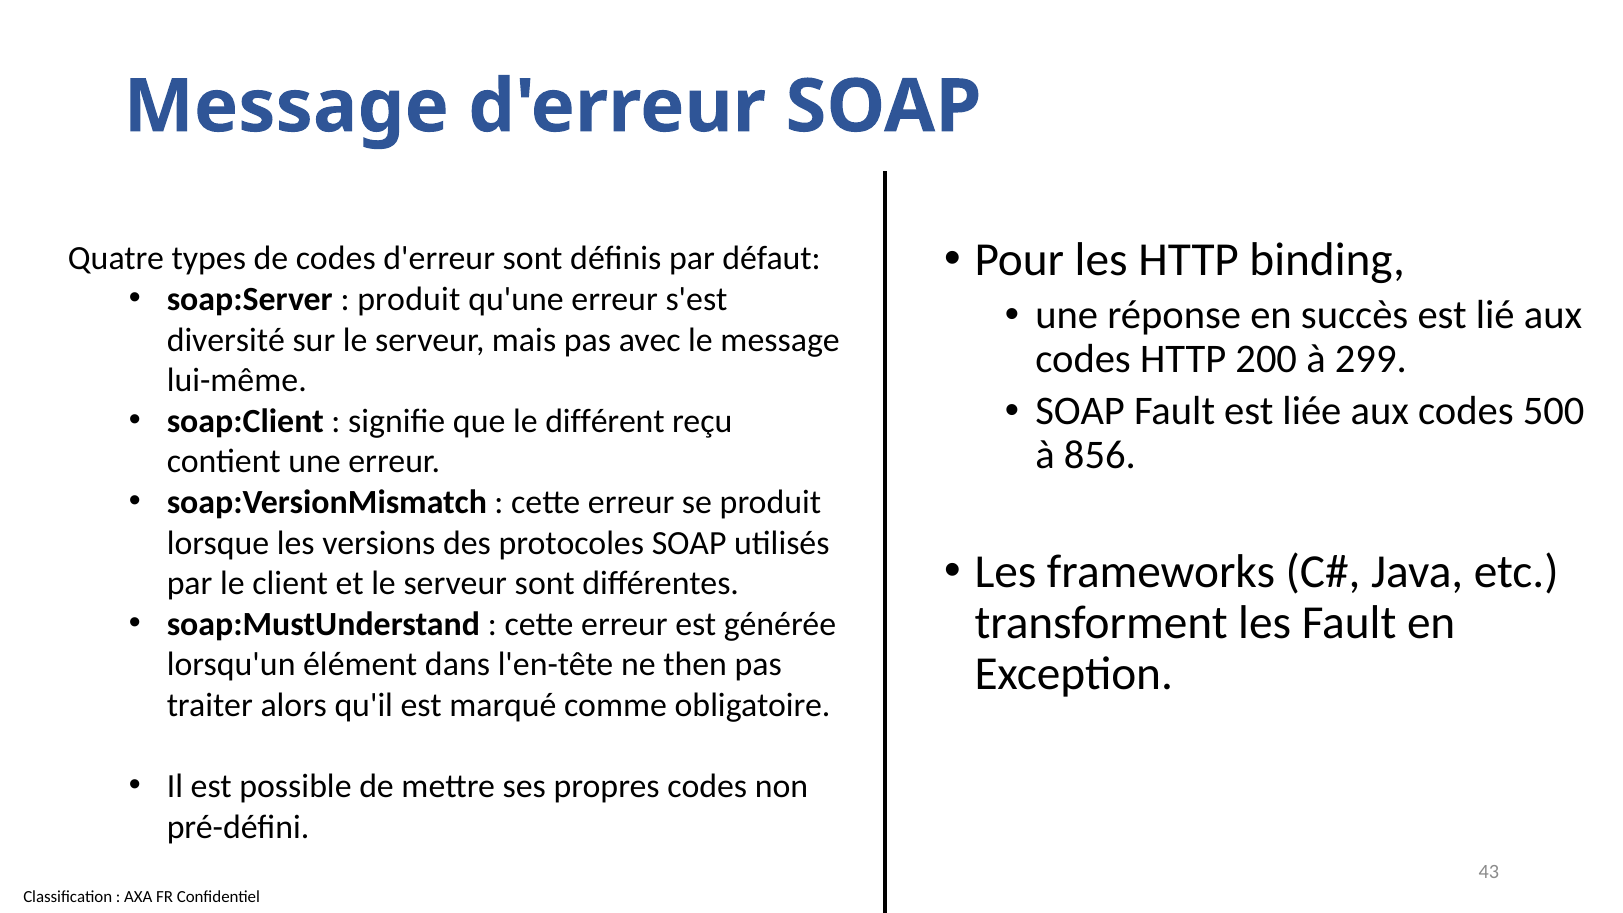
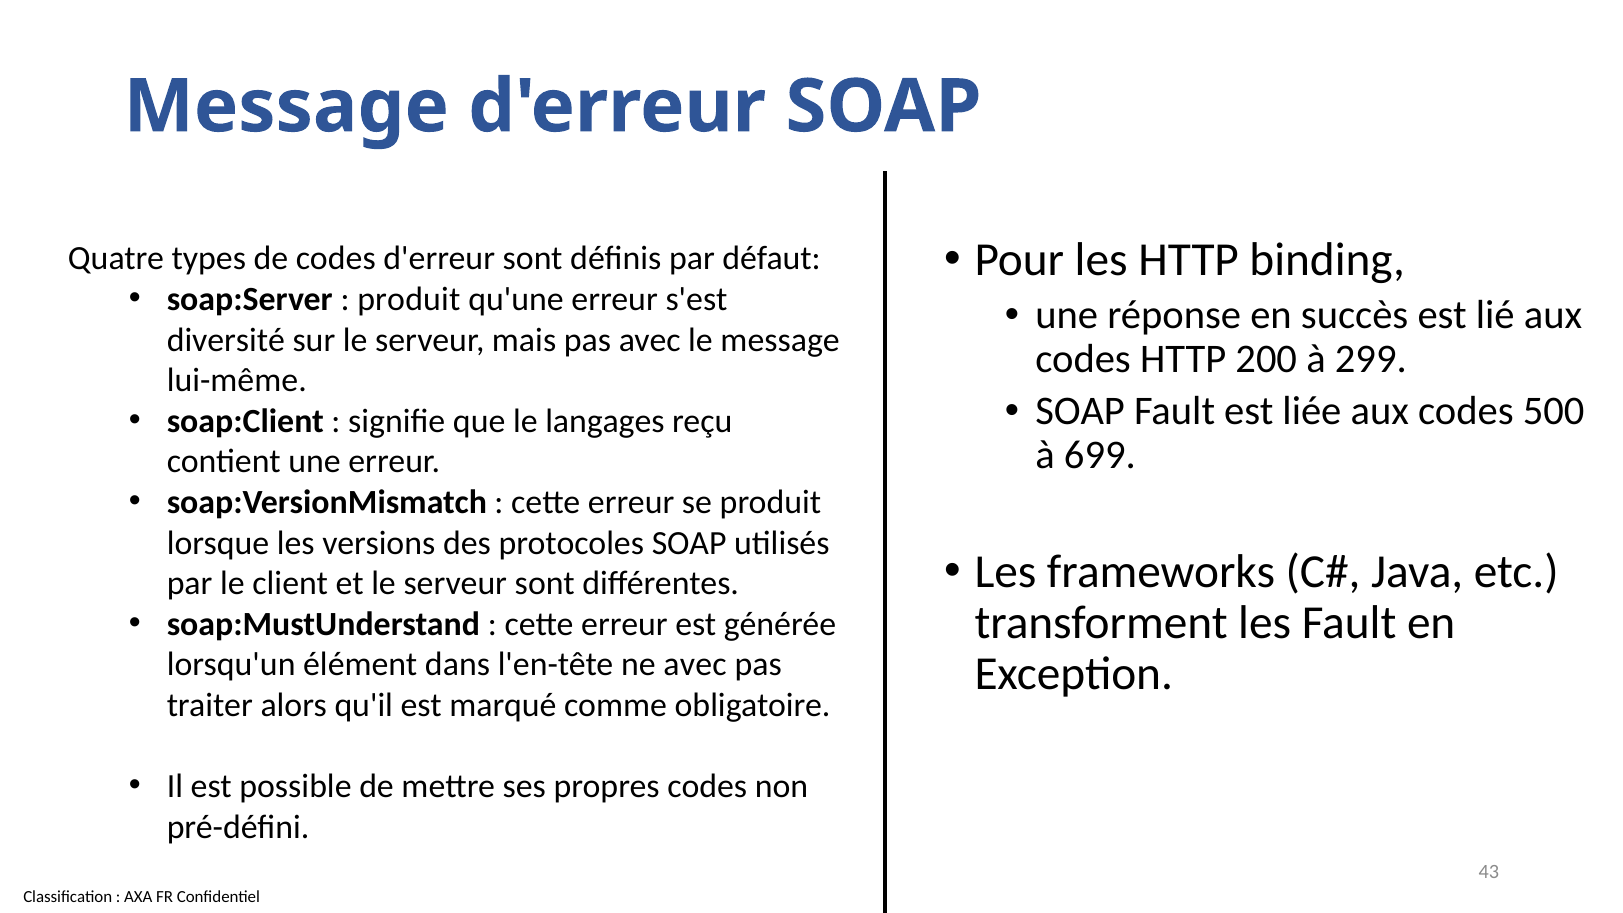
différent: différent -> langages
856: 856 -> 699
ne then: then -> avec
